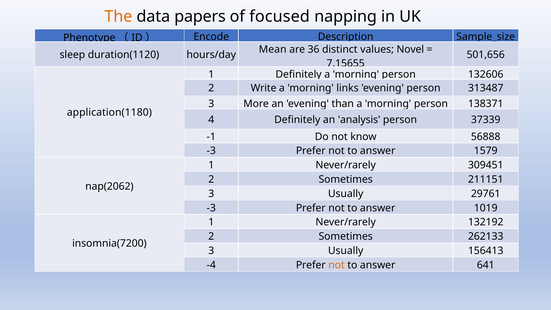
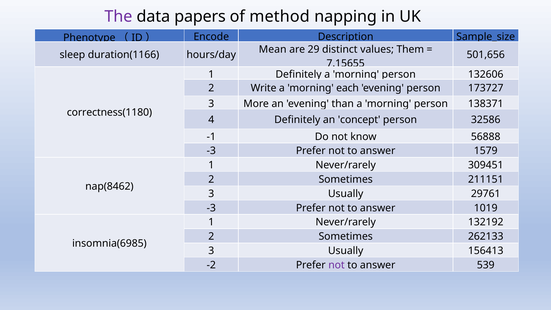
The colour: orange -> purple
focused: focused -> method
36: 36 -> 29
Novel: Novel -> Them
duration(1120: duration(1120 -> duration(1166
links: links -> each
313487: 313487 -> 173727
application(1180: application(1180 -> correctness(1180
analysis: analysis -> concept
37339: 37339 -> 32586
nap(2062: nap(2062 -> nap(8462
insomnia(7200: insomnia(7200 -> insomnia(6985
-4: -4 -> -2
not at (337, 265) colour: orange -> purple
641: 641 -> 539
